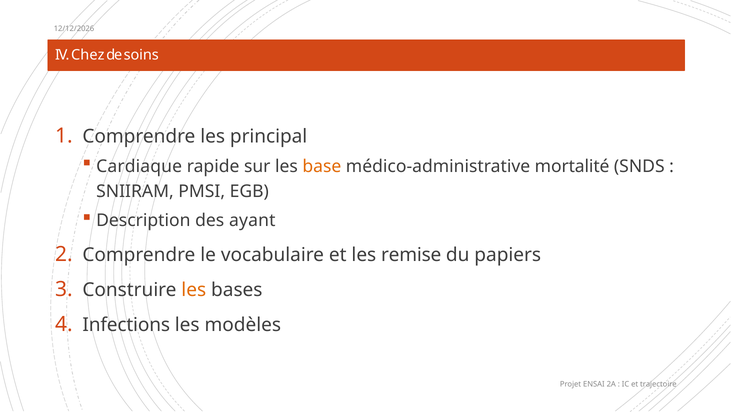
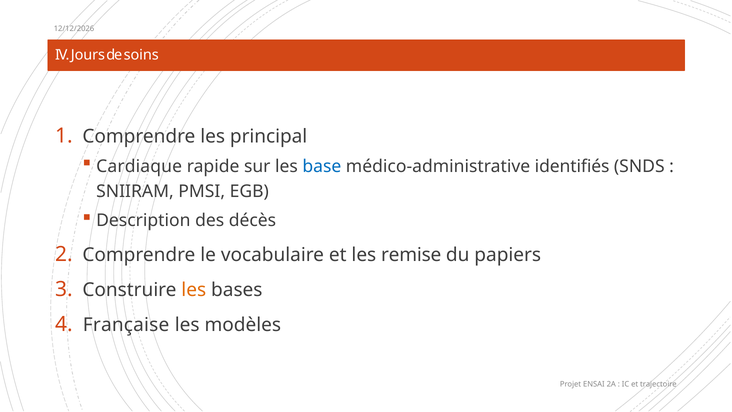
Chez: Chez -> Jours
base colour: orange -> blue
mortalité: mortalité -> identifiés
ayant: ayant -> décès
Infections: Infections -> Française
